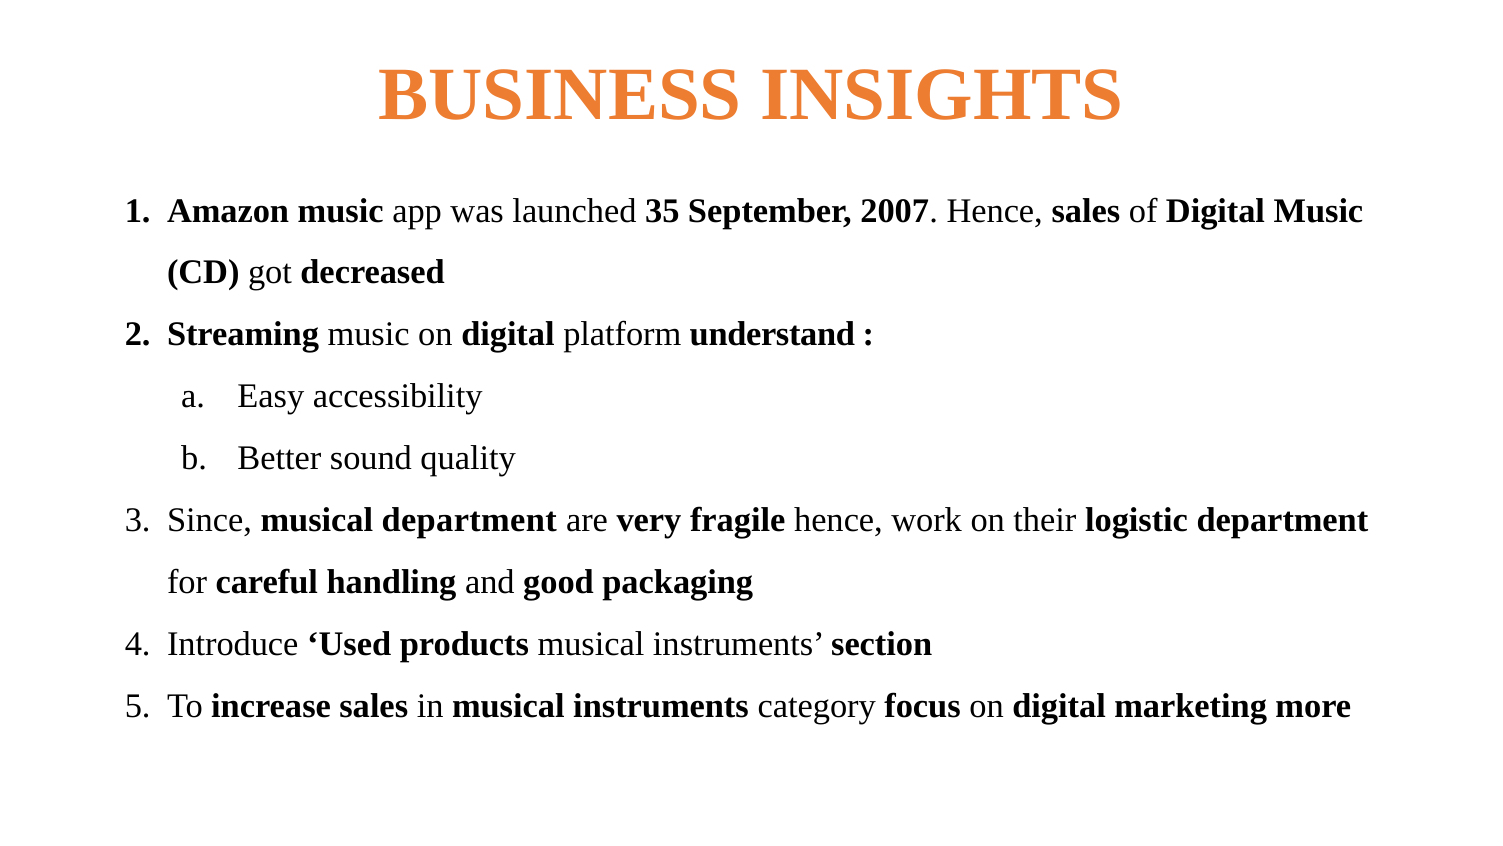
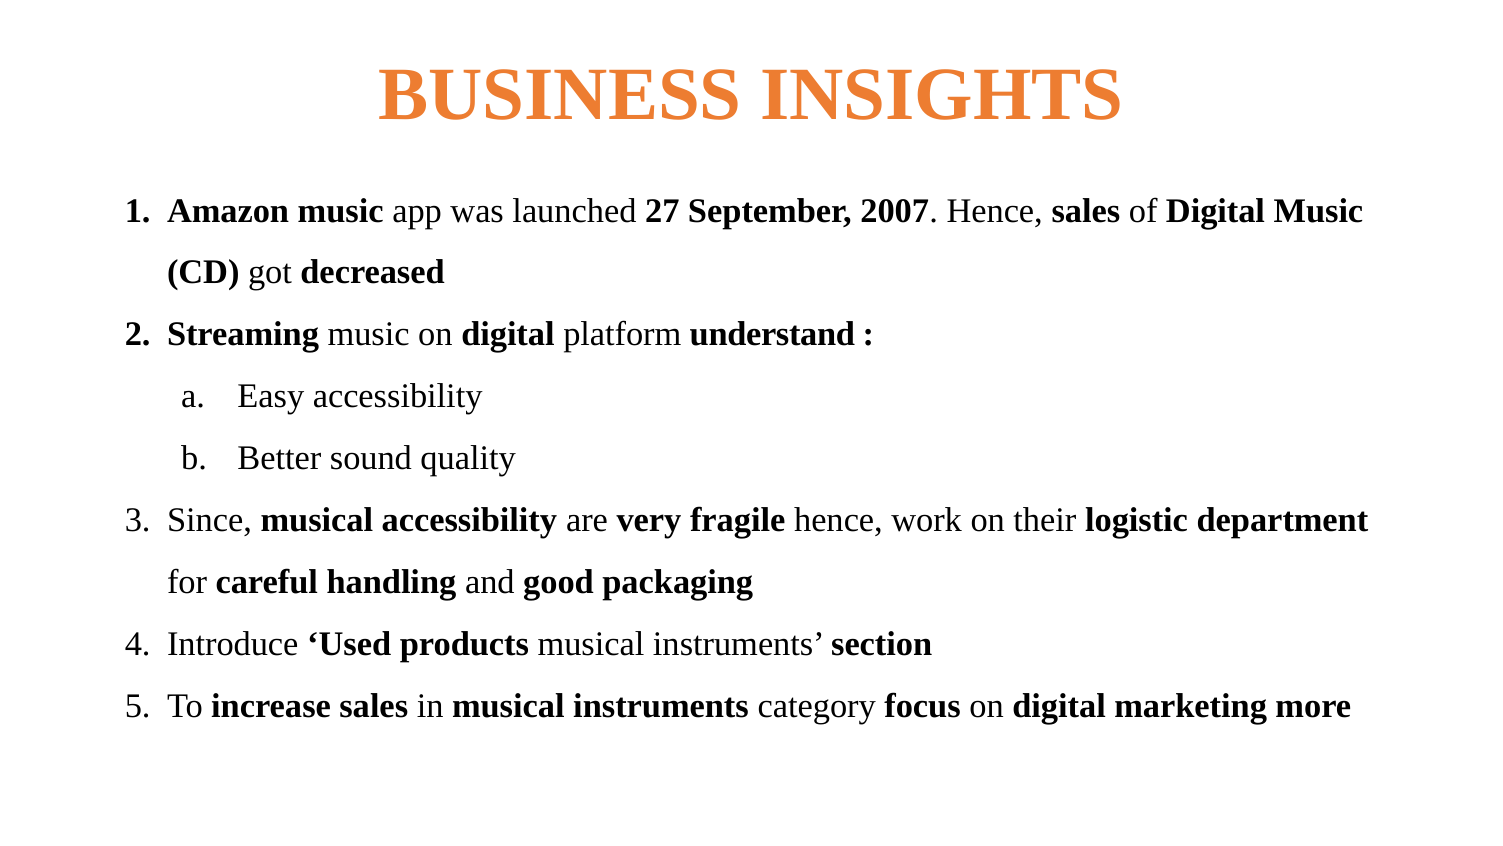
35: 35 -> 27
musical department: department -> accessibility
